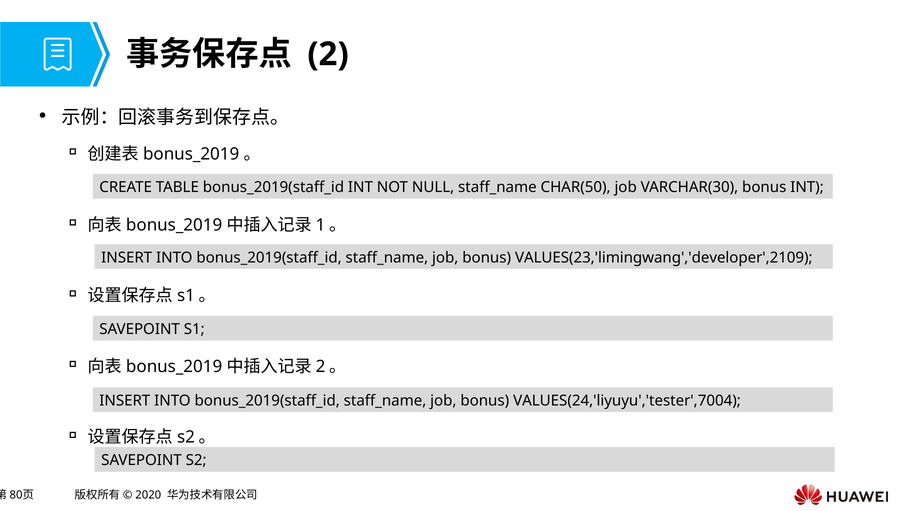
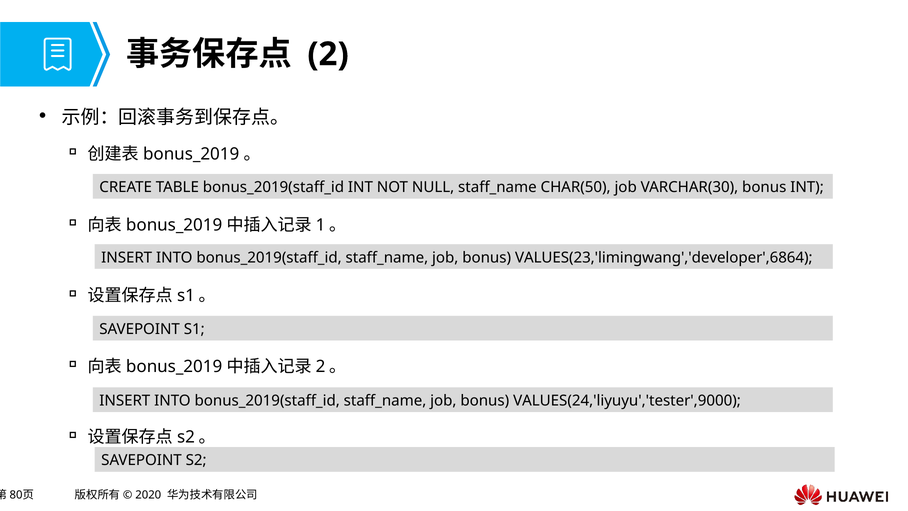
VALUES(23,'limingwang','developer',2109: VALUES(23,'limingwang','developer',2109 -> VALUES(23,'limingwang','developer',6864
VALUES(24,'liyuyu','tester',7004: VALUES(24,'liyuyu','tester',7004 -> VALUES(24,'liyuyu','tester',9000
